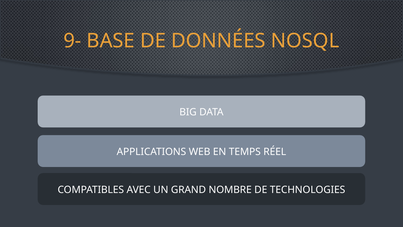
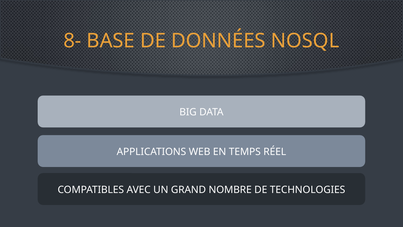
9-: 9- -> 8-
